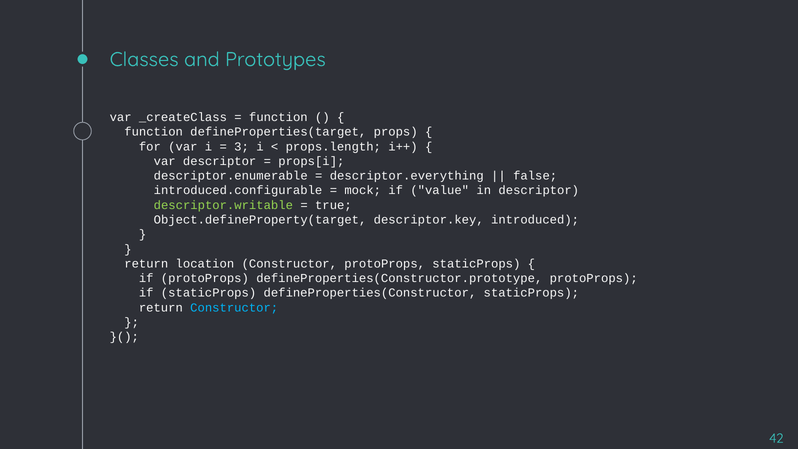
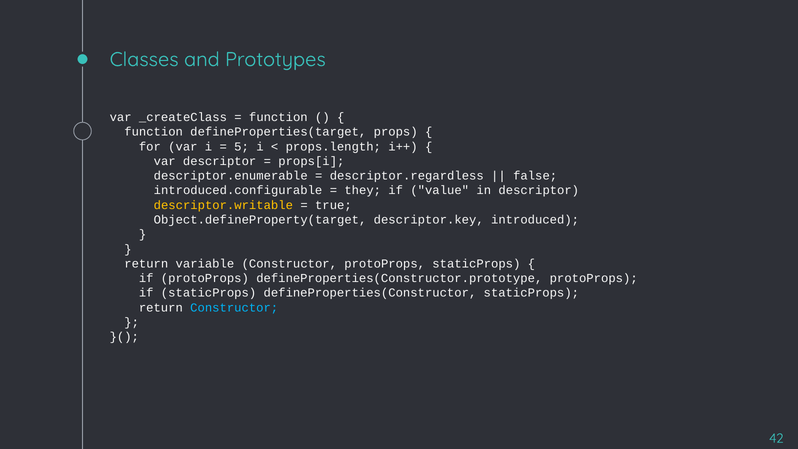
3: 3 -> 5
descriptor.everything: descriptor.everything -> descriptor.regardless
mock: mock -> they
descriptor.writable colour: light green -> yellow
location: location -> variable
